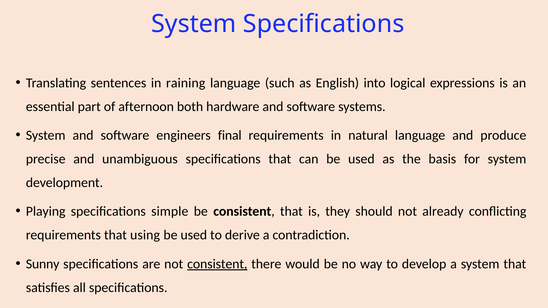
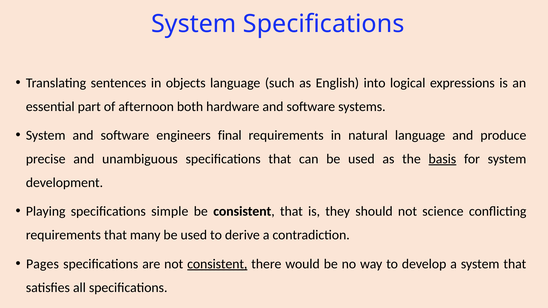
raining: raining -> objects
basis underline: none -> present
already: already -> science
using: using -> many
Sunny: Sunny -> Pages
